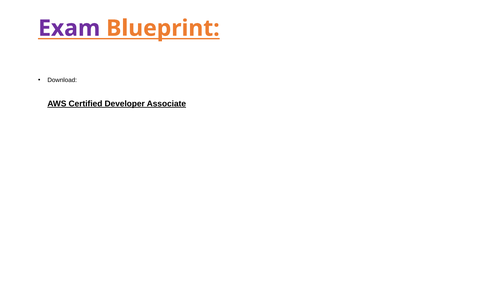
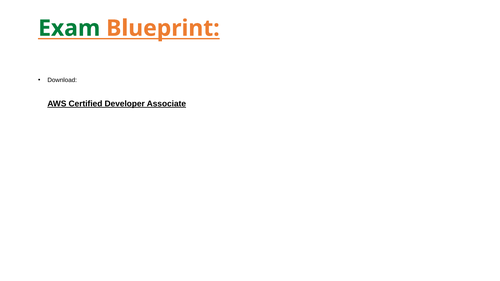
Exam colour: purple -> green
